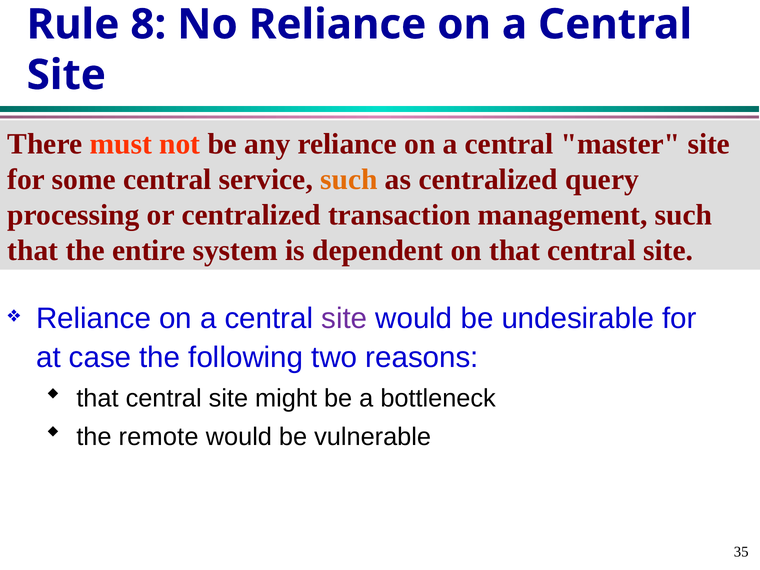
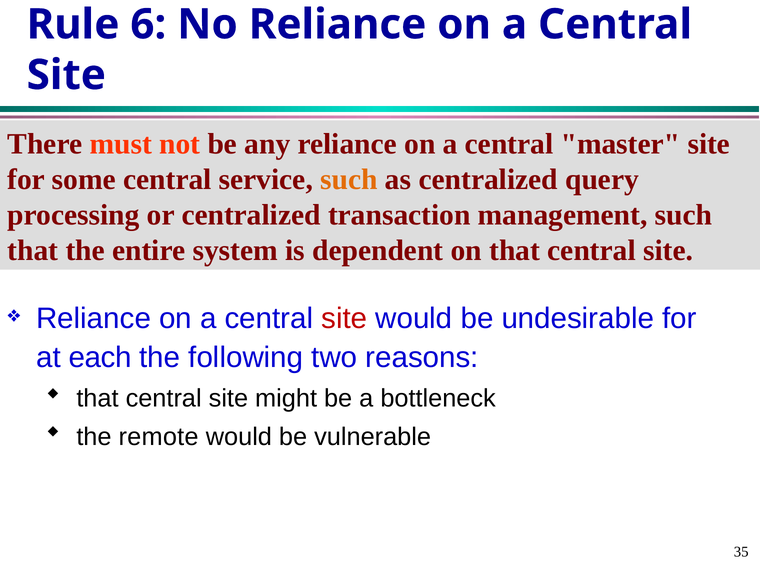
8: 8 -> 6
site at (344, 319) colour: purple -> red
case: case -> each
